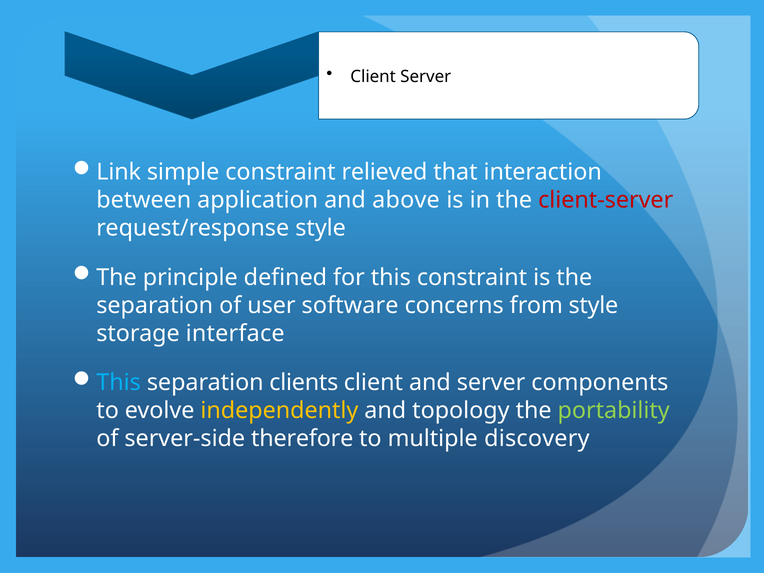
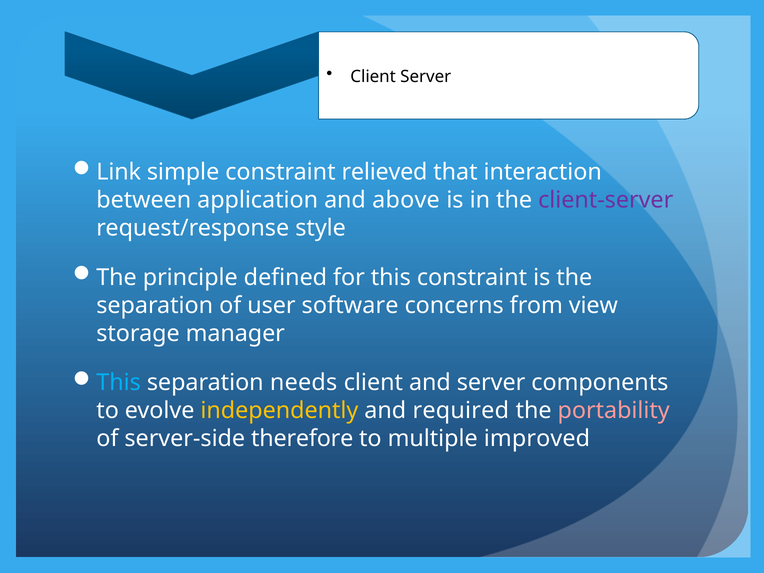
client-server colour: red -> purple
from style: style -> view
interface: interface -> manager
clients: clients -> needs
topology: topology -> required
portability colour: light green -> pink
discovery: discovery -> improved
